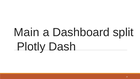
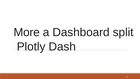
Main: Main -> More
